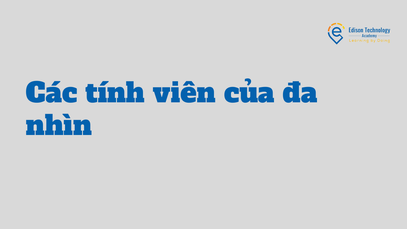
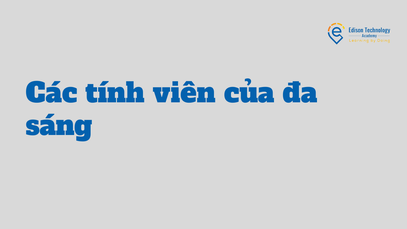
nhìn: nhìn -> sáng
